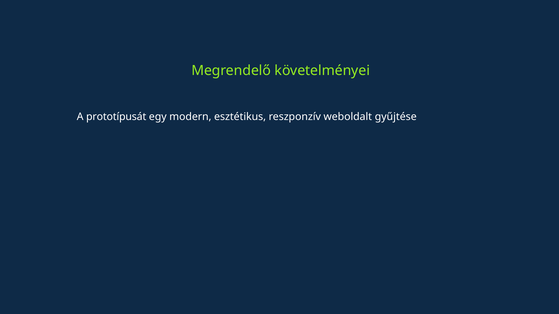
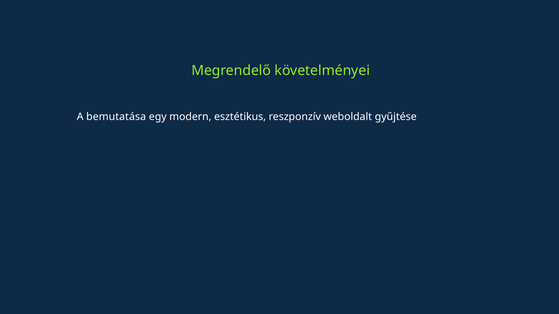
prototípusát: prototípusát -> bemutatása
